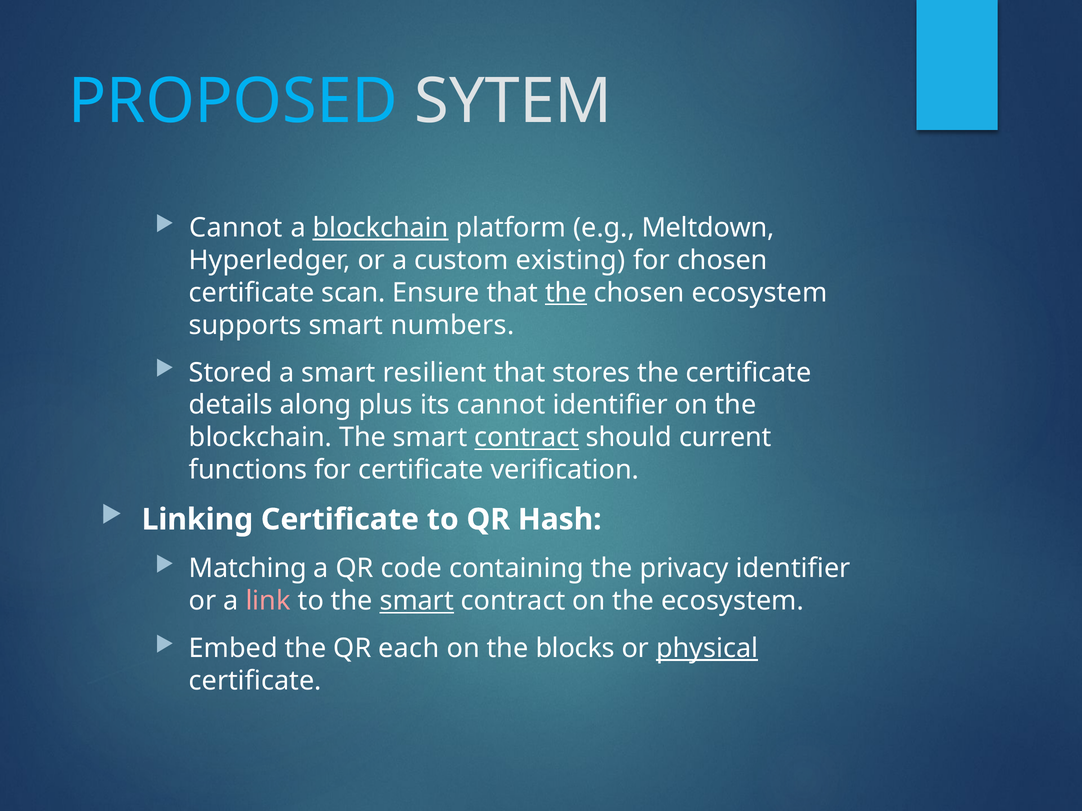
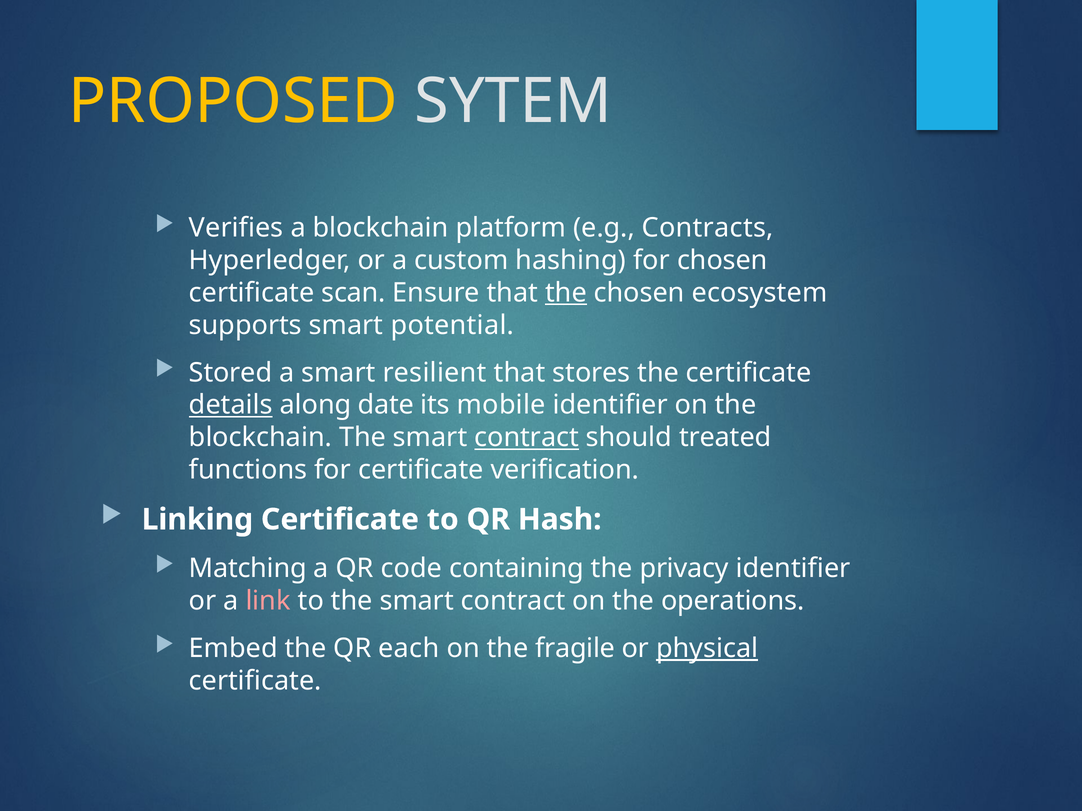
PROPOSED colour: light blue -> yellow
Cannot at (236, 228): Cannot -> Verifies
blockchain at (381, 228) underline: present -> none
Meltdown: Meltdown -> Contracts
existing: existing -> hashing
numbers: numbers -> potential
details underline: none -> present
plus: plus -> date
its cannot: cannot -> mobile
current: current -> treated
smart at (417, 601) underline: present -> none
the ecosystem: ecosystem -> operations
blocks: blocks -> fragile
